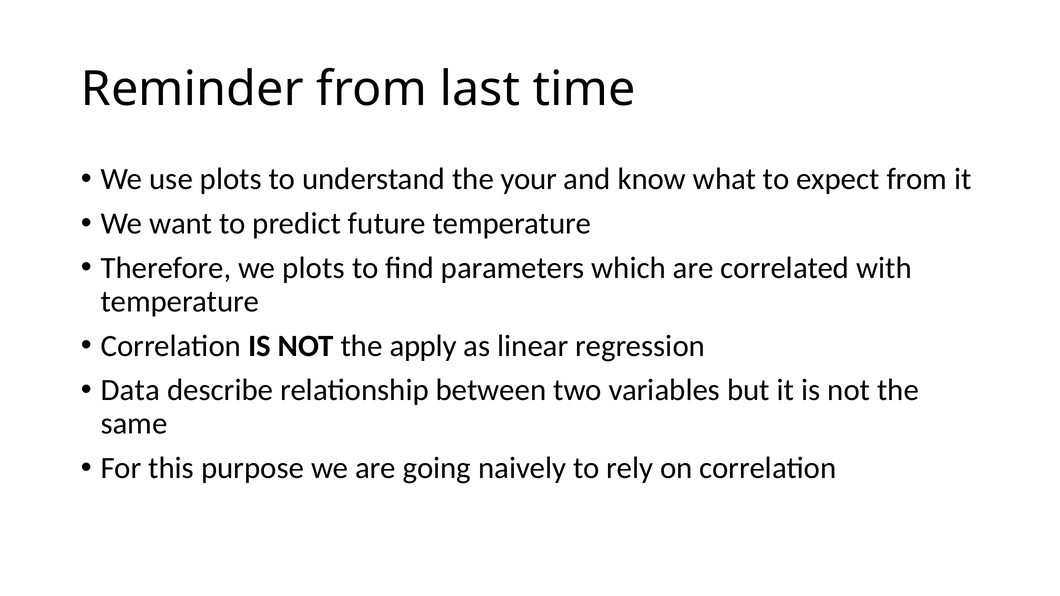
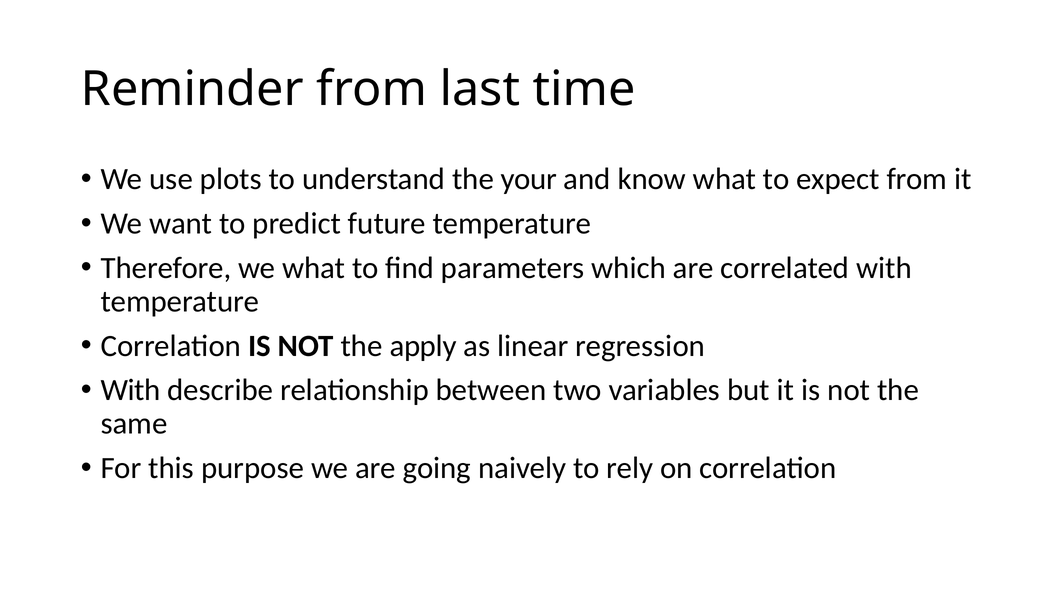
we plots: plots -> what
Data at (130, 390): Data -> With
